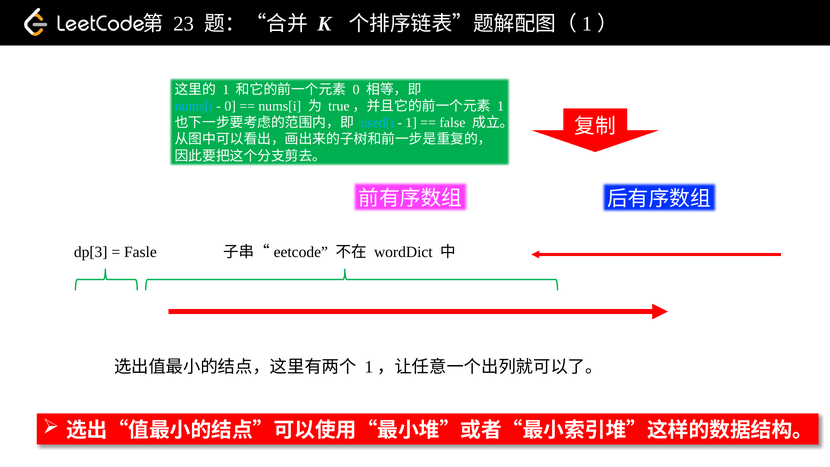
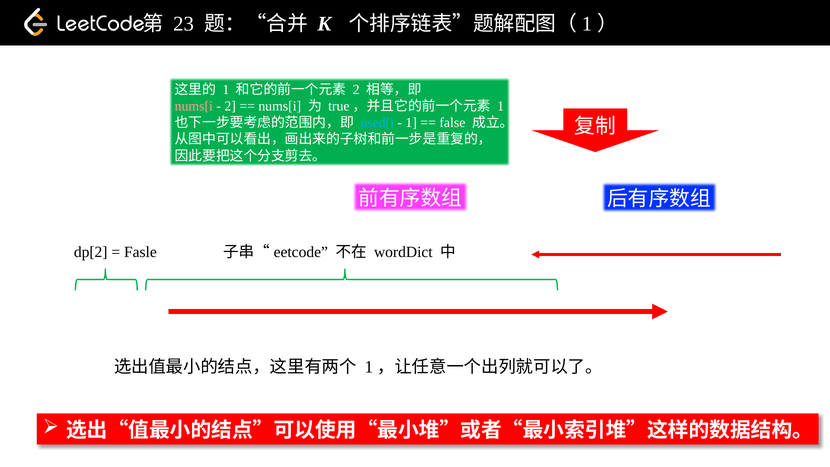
0 at (356, 90): 0 -> 2
nums[i at (194, 106) colour: light blue -> pink
0 at (230, 106): 0 -> 2
dp[3: dp[3 -> dp[2
